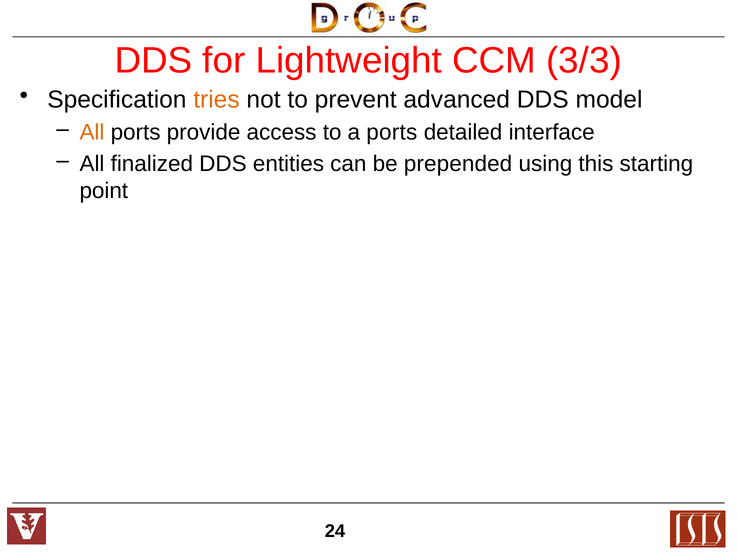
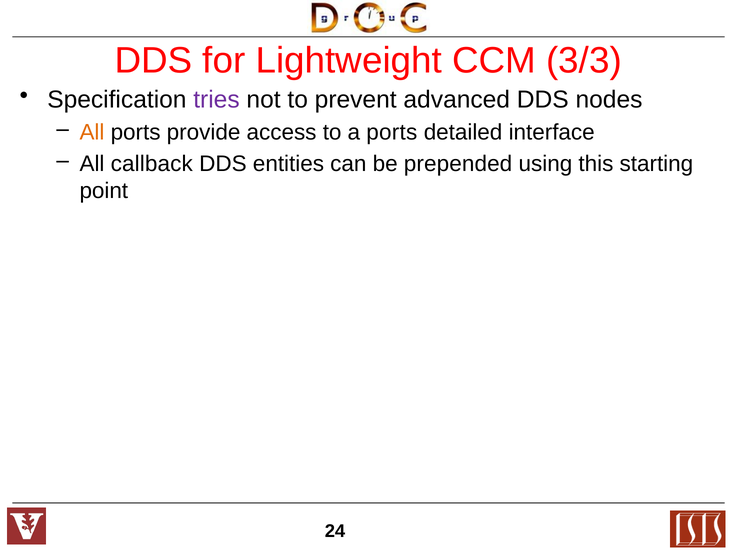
tries colour: orange -> purple
model: model -> nodes
finalized: finalized -> callback
